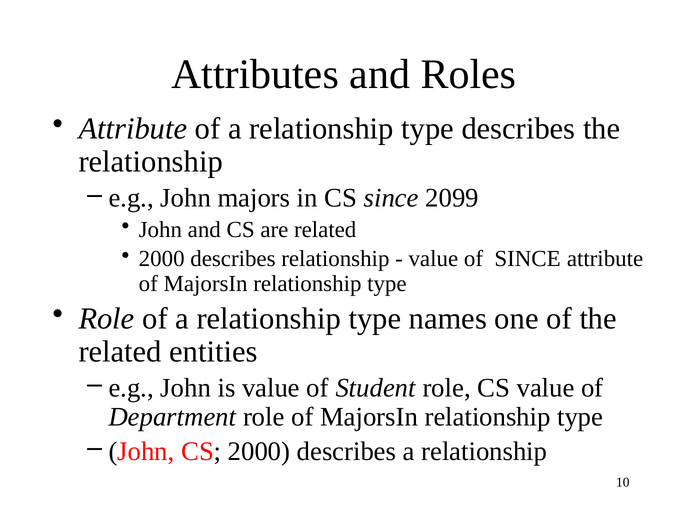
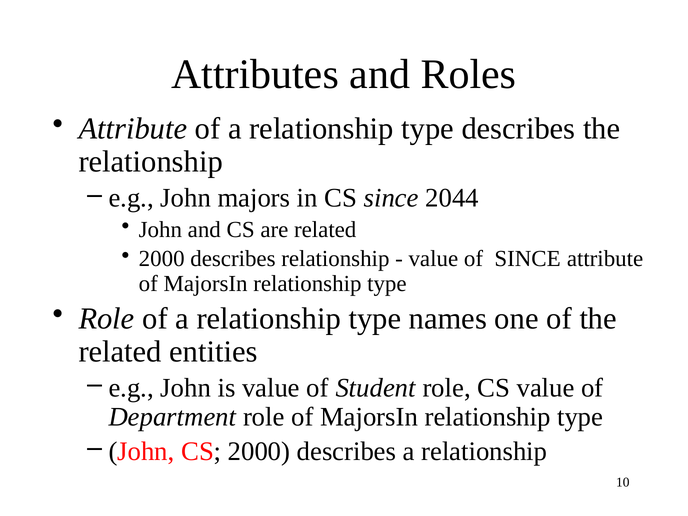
2099: 2099 -> 2044
